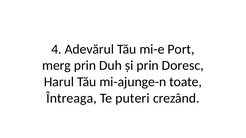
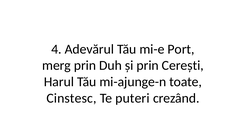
Doresc: Doresc -> Cerești
Întreaga: Întreaga -> Cinstesc
